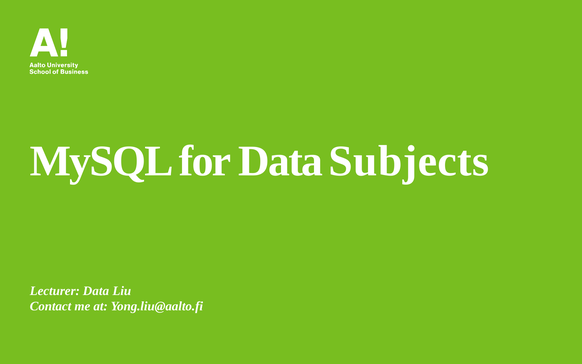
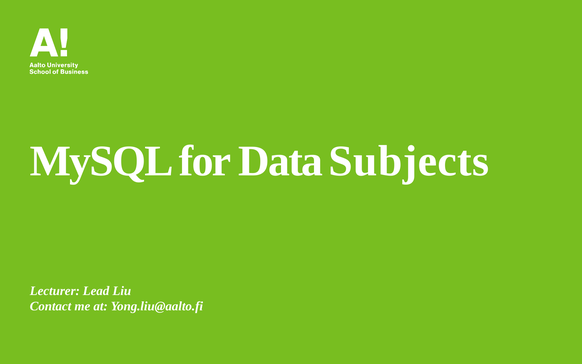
Lecturer Data: Data -> Lead
